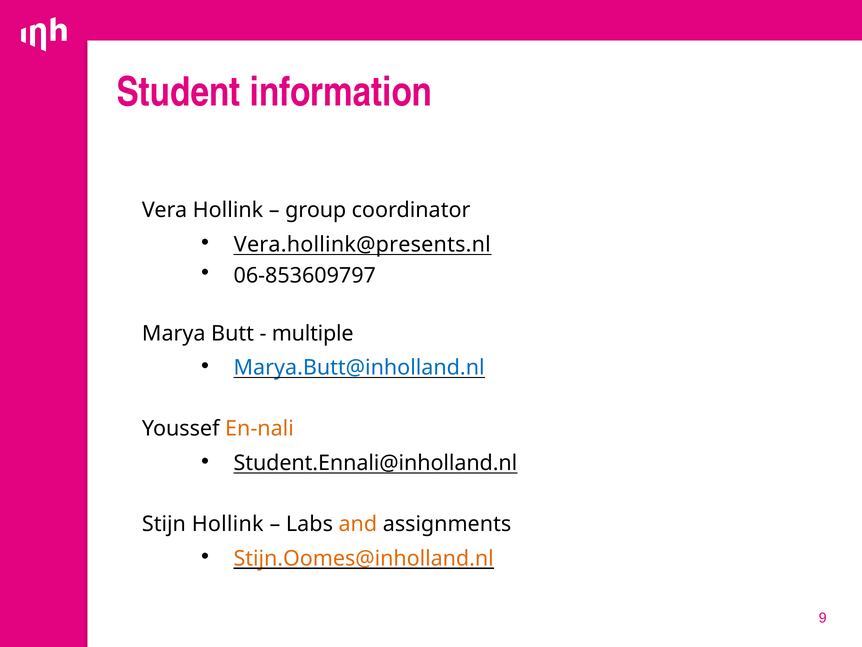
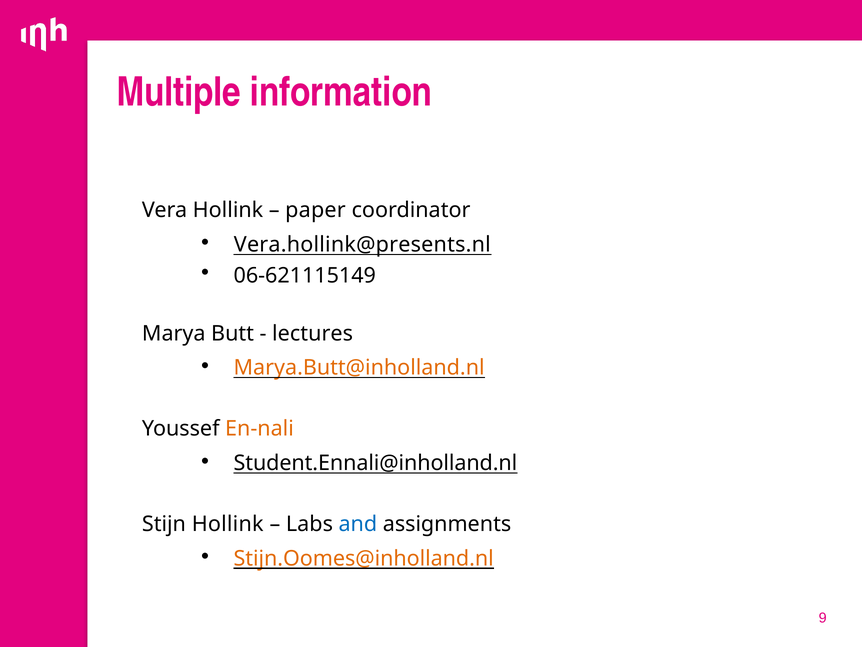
Student: Student -> Multiple
group: group -> paper
06-853609797: 06-853609797 -> 06-621115149
multiple: multiple -> lectures
Marya.Butt@inholland.nl colour: blue -> orange
and colour: orange -> blue
